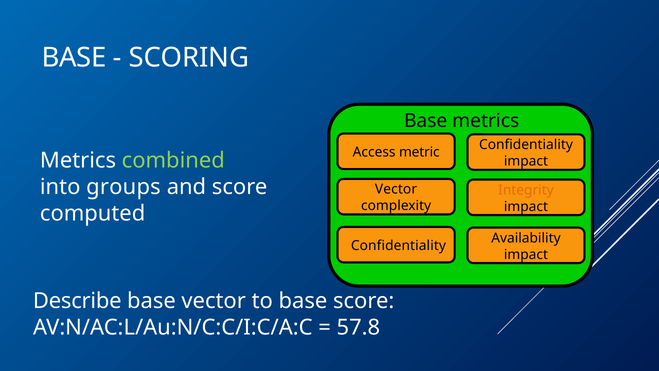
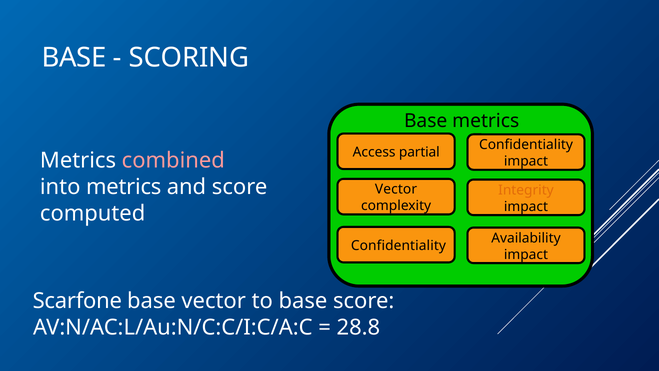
metric: metric -> partial
combined colour: light green -> pink
into groups: groups -> metrics
Describe: Describe -> Scarfone
57.8: 57.8 -> 28.8
